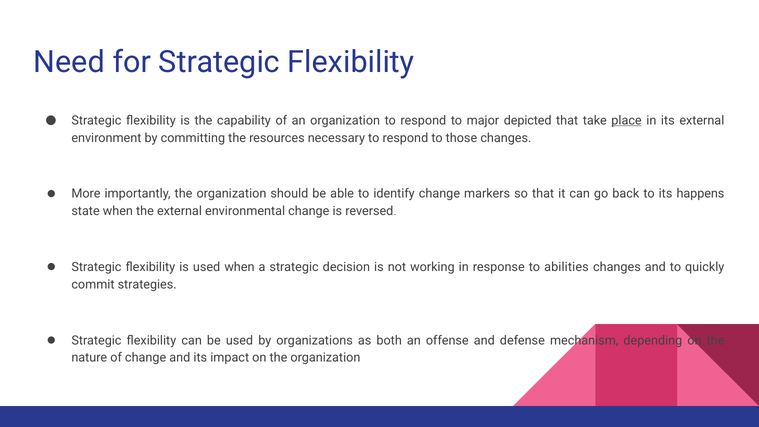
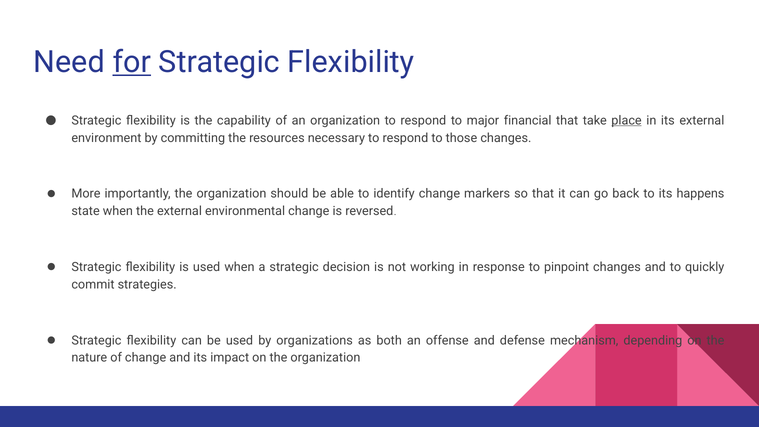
for underline: none -> present
depicted: depicted -> financial
abilities: abilities -> pinpoint
